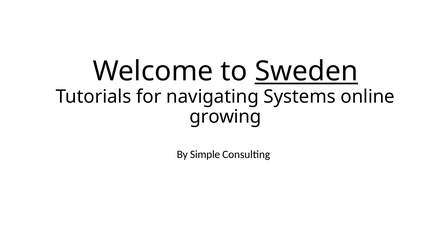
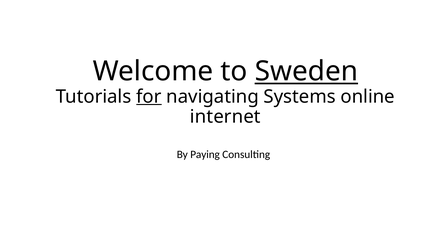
for underline: none -> present
growing: growing -> internet
Simple: Simple -> Paying
